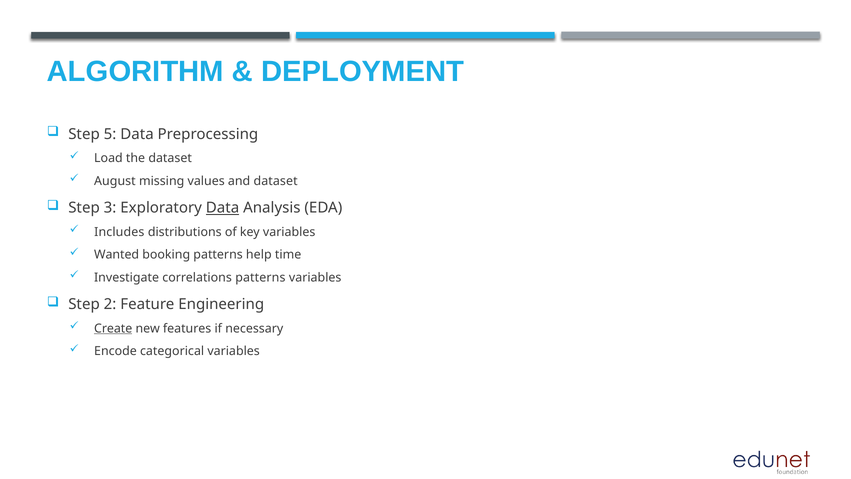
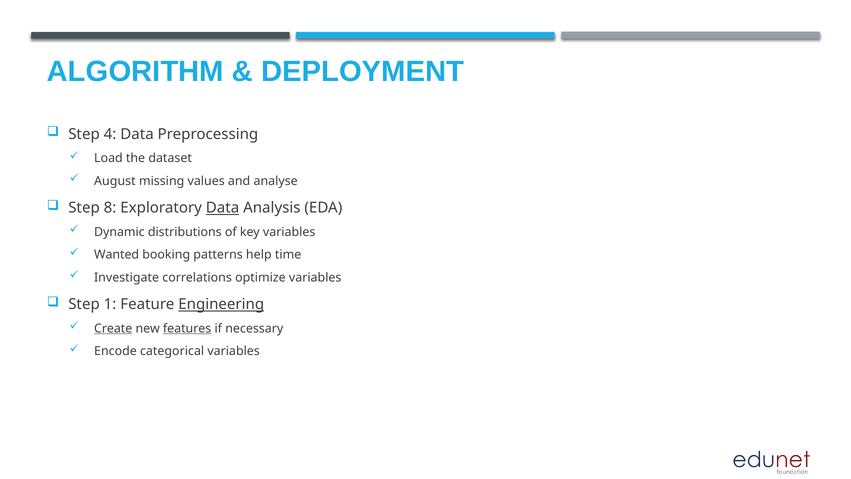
5: 5 -> 4
and dataset: dataset -> analyse
3: 3 -> 8
Includes: Includes -> Dynamic
correlations patterns: patterns -> optimize
2: 2 -> 1
Engineering underline: none -> present
features underline: none -> present
